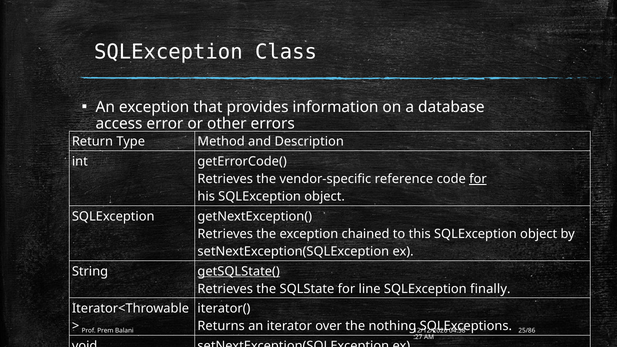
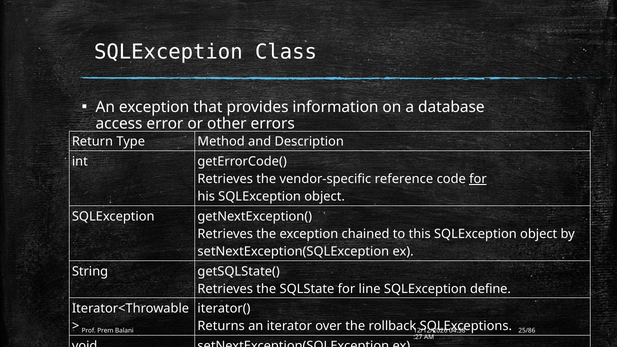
getSQLState( underline: present -> none
finally: finally -> define
nothing: nothing -> rollback
